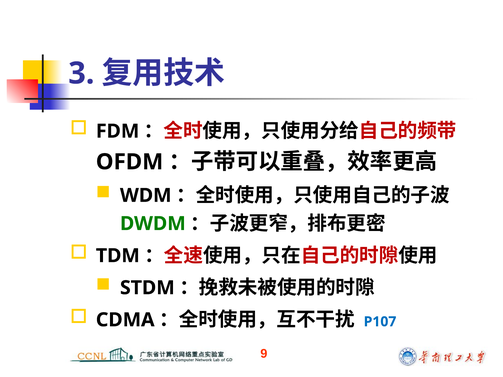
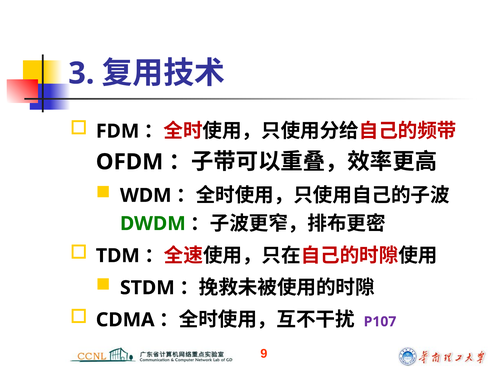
P107 colour: blue -> purple
